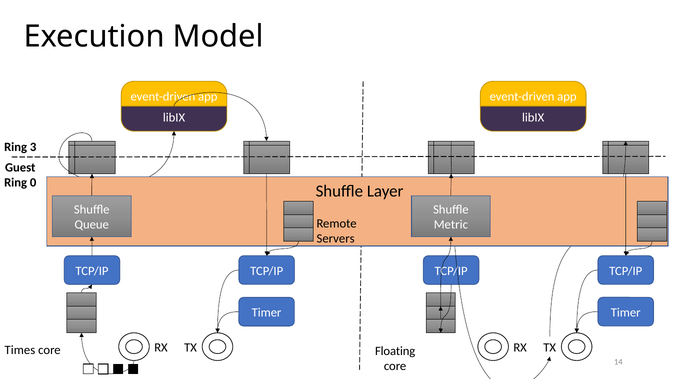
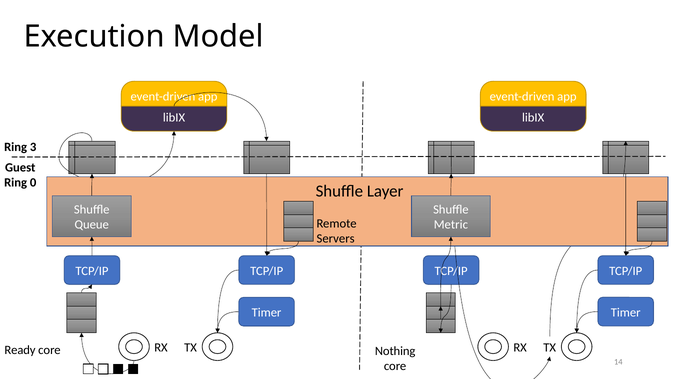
Times: Times -> Ready
Floating: Floating -> Nothing
